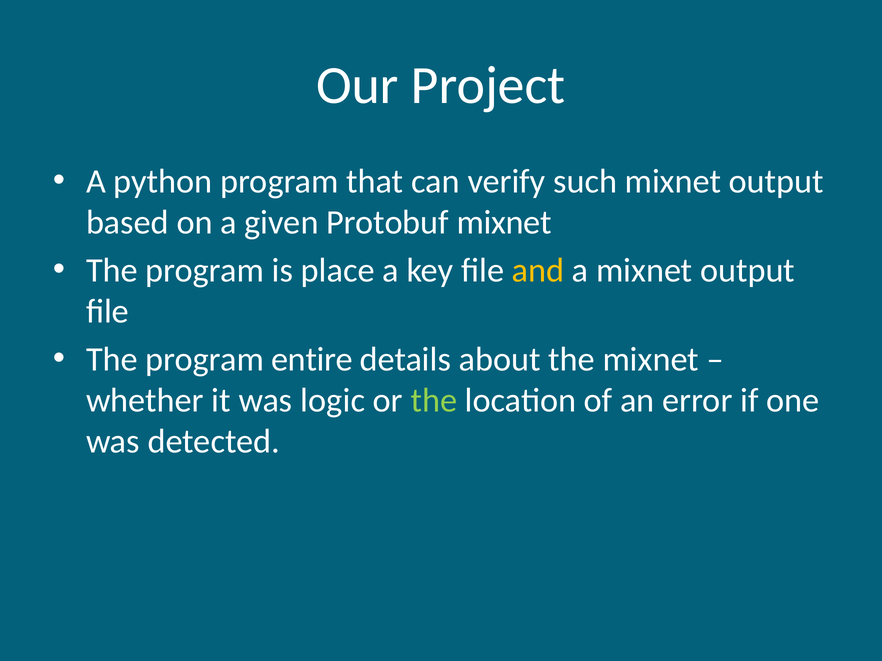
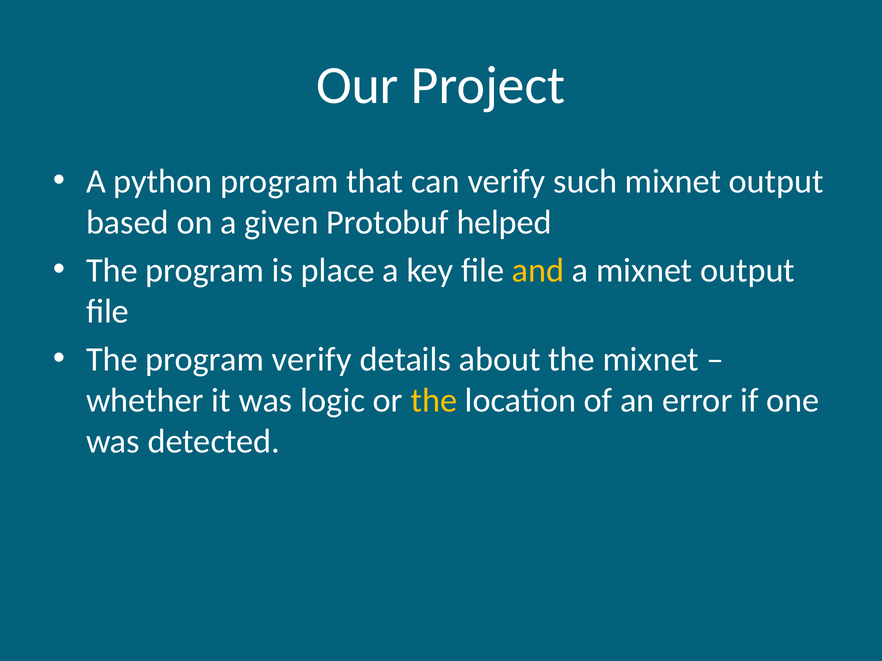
Protobuf mixnet: mixnet -> helped
program entire: entire -> verify
the at (434, 401) colour: light green -> yellow
